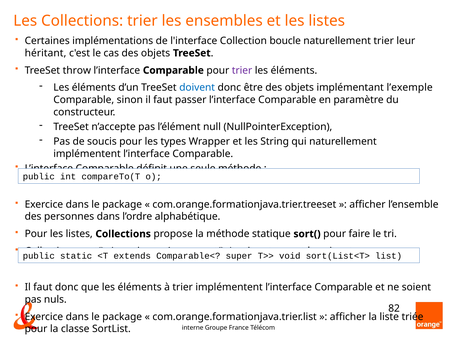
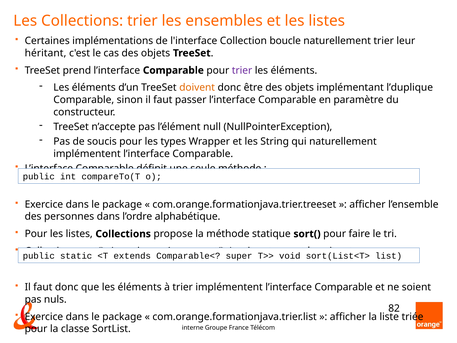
throw: throw -> prend
doivent colour: blue -> orange
l’exemple: l’exemple -> l’duplique
